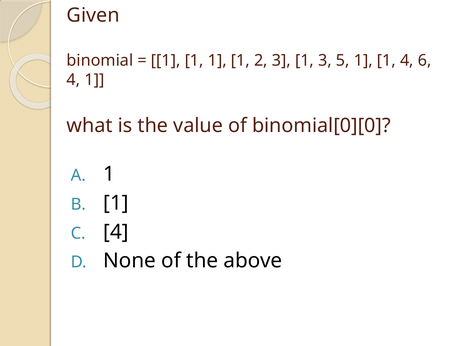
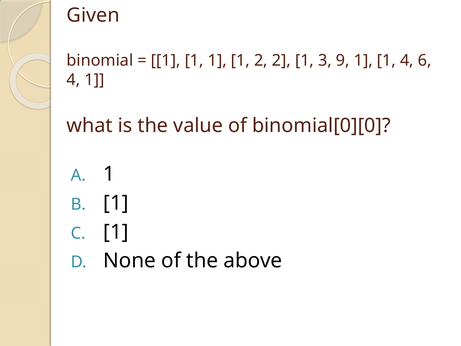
2 3: 3 -> 2
5: 5 -> 9
4 at (116, 232): 4 -> 1
